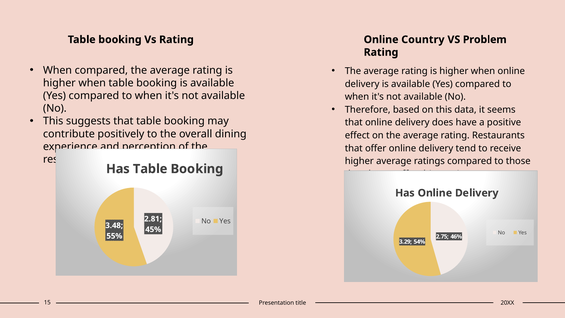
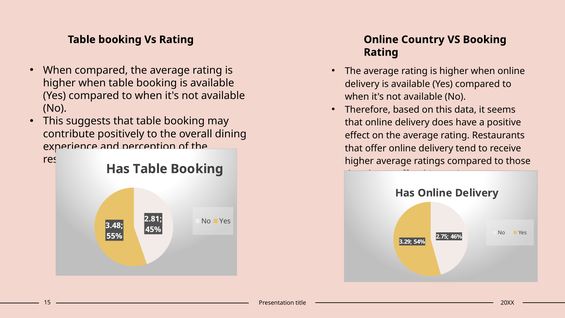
VS Problem: Problem -> Booking
